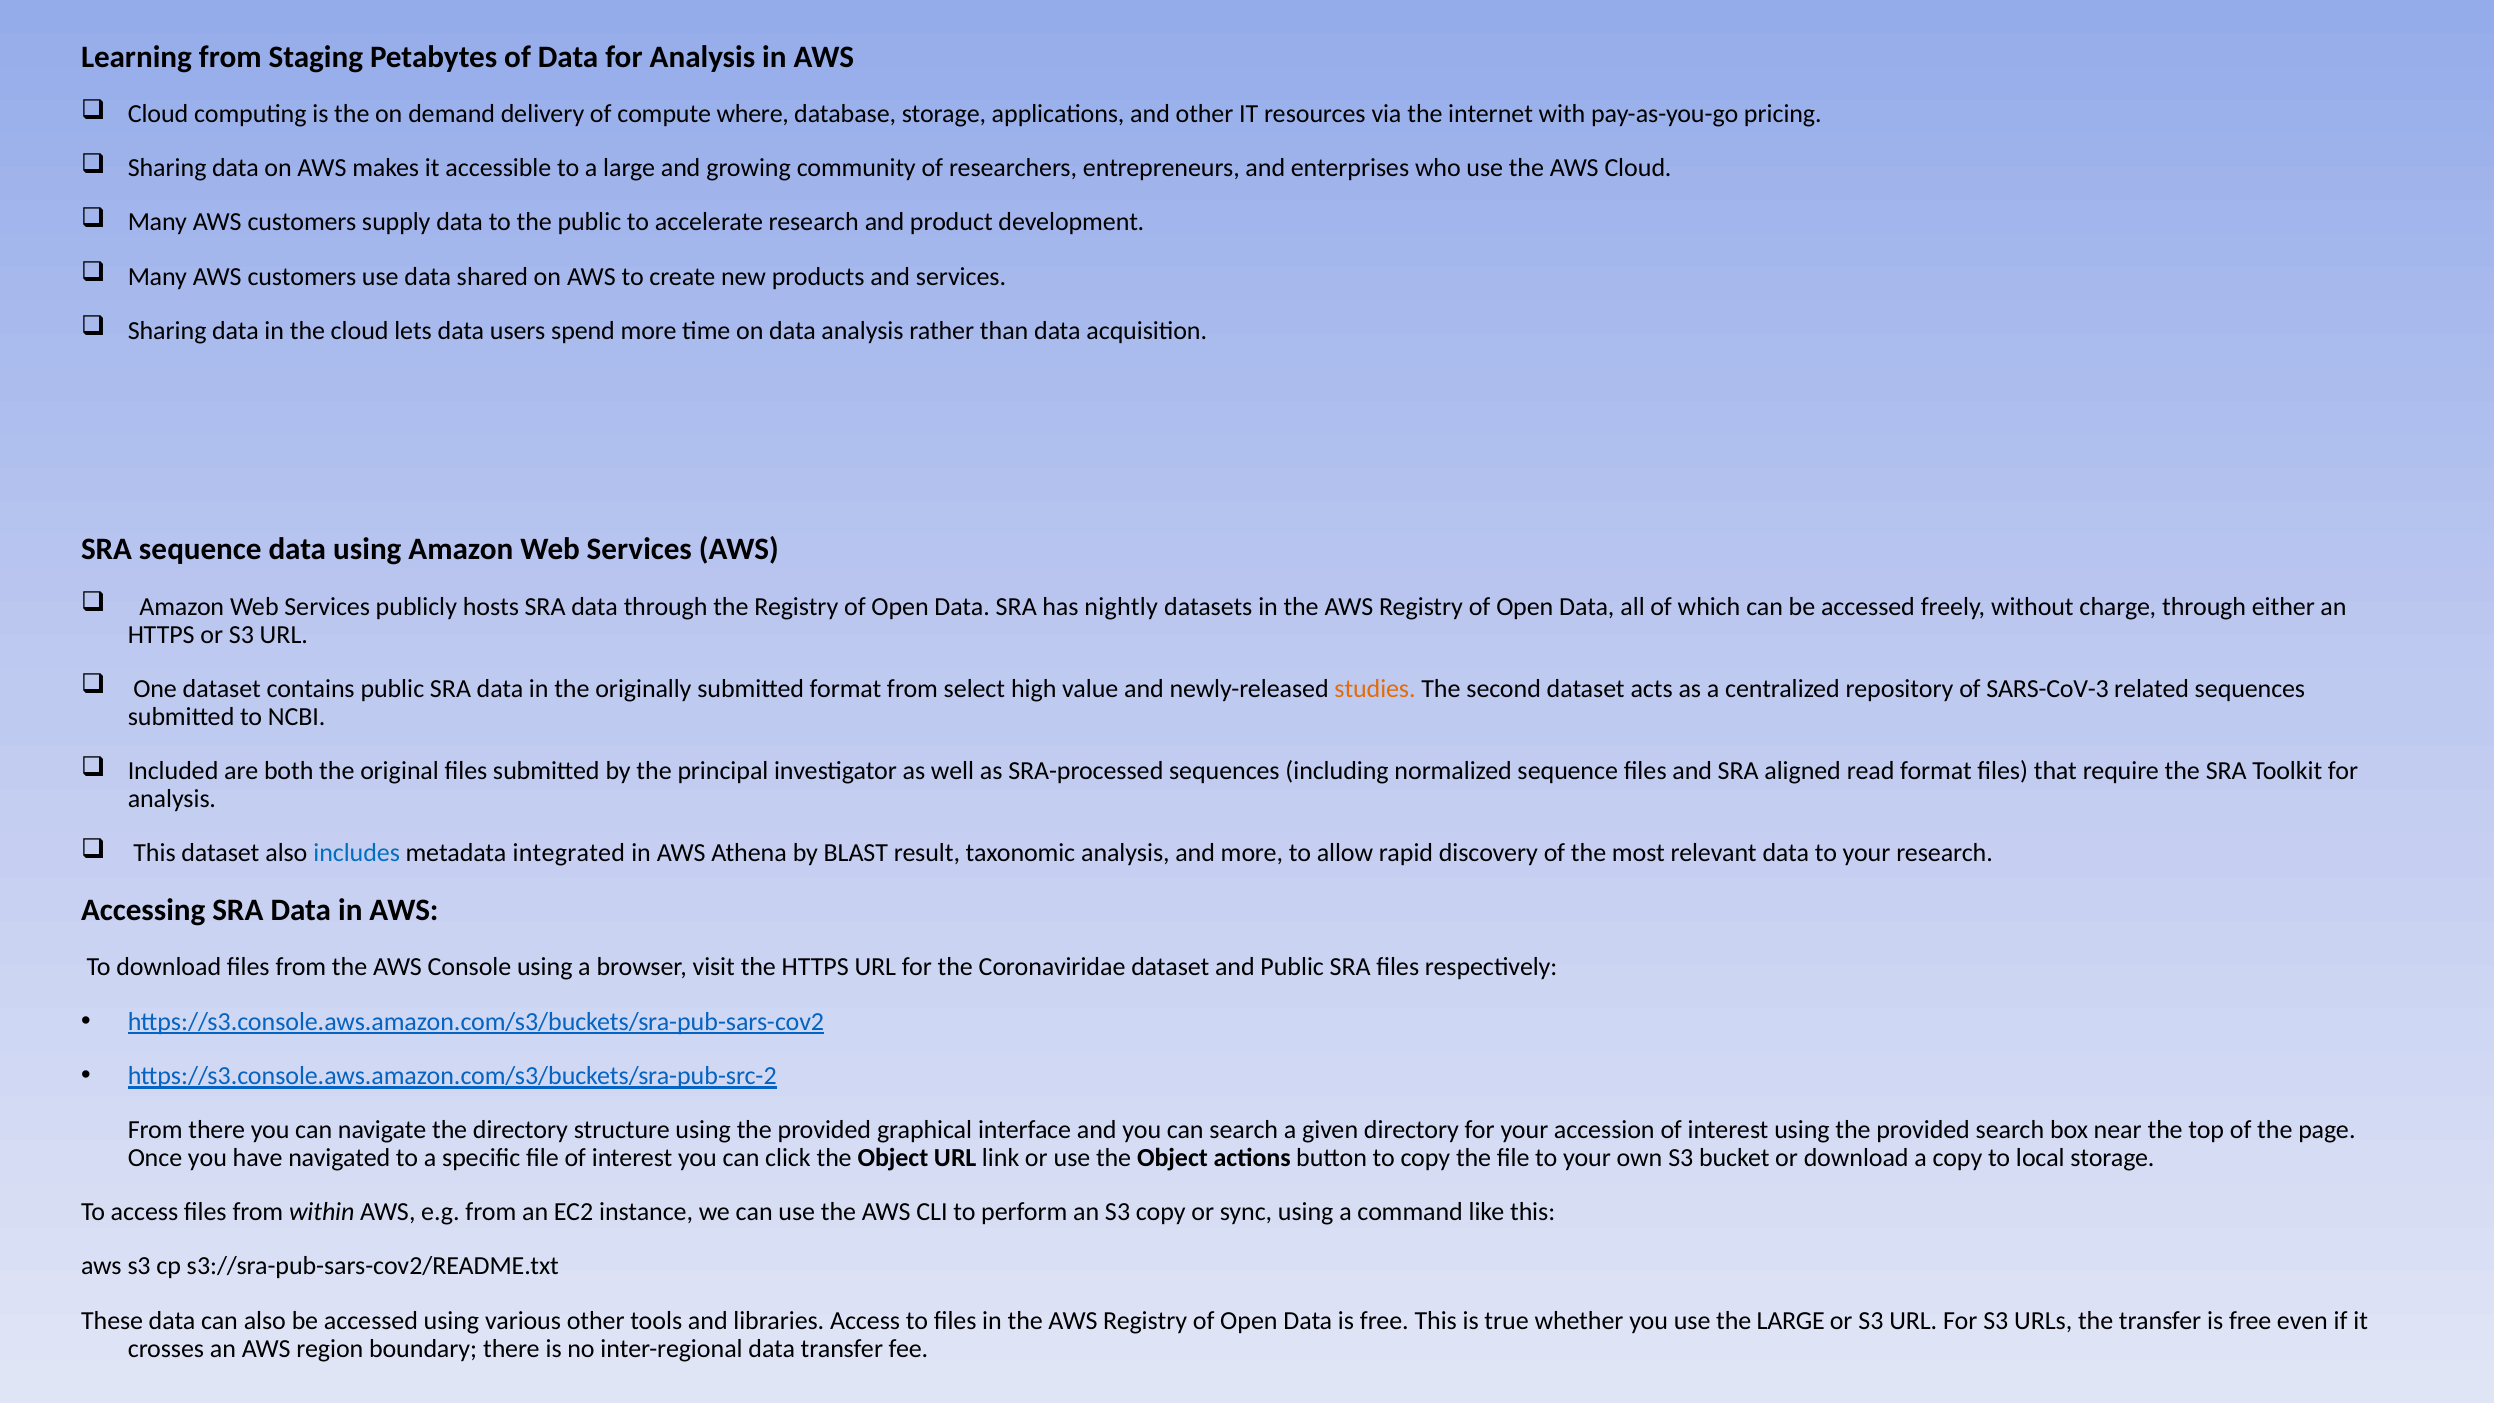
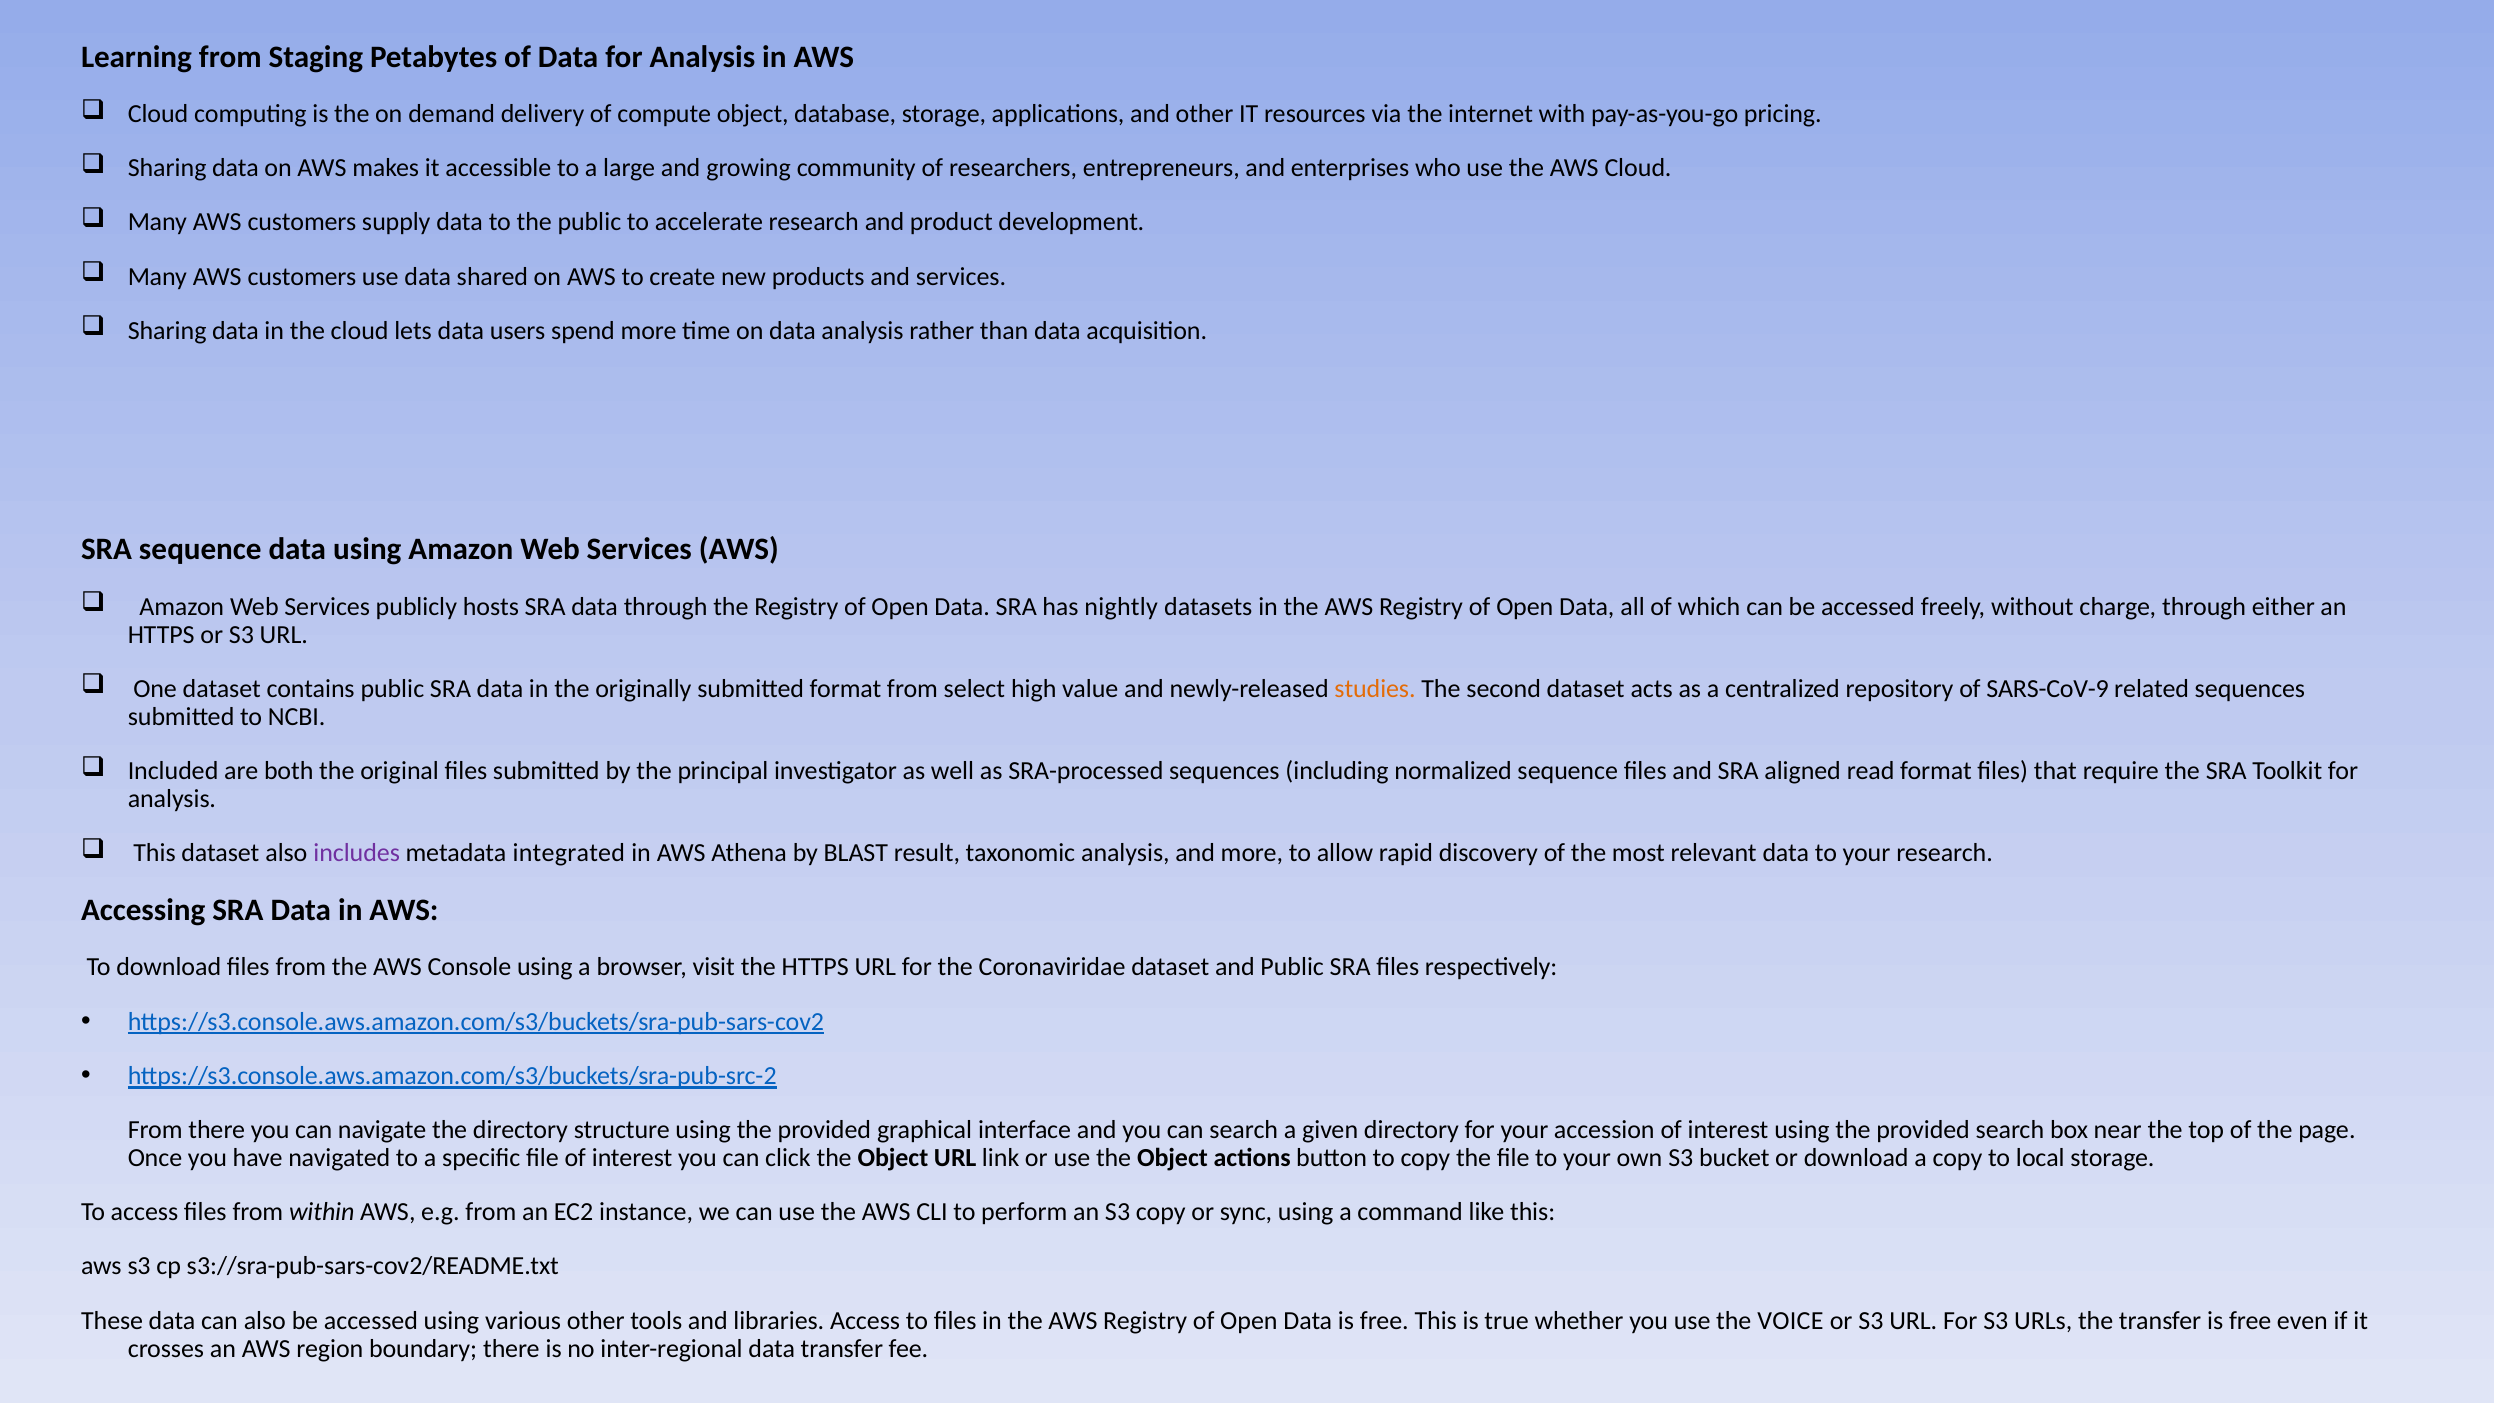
compute where: where -> object
SARS-CoV-3: SARS-CoV-3 -> SARS-CoV-9
includes colour: blue -> purple
the LARGE: LARGE -> VOICE
